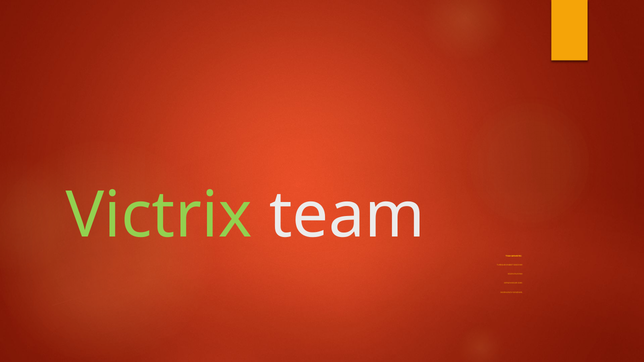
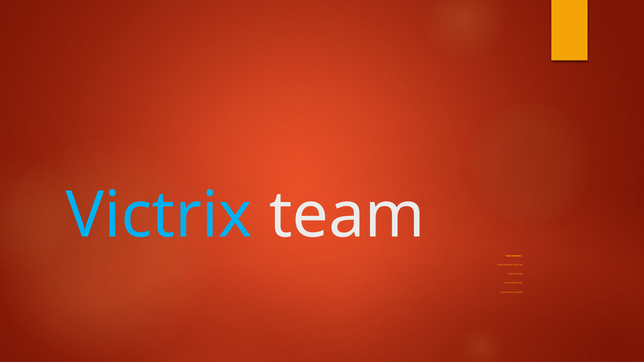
Victrix colour: light green -> light blue
